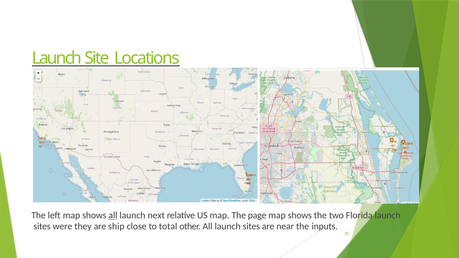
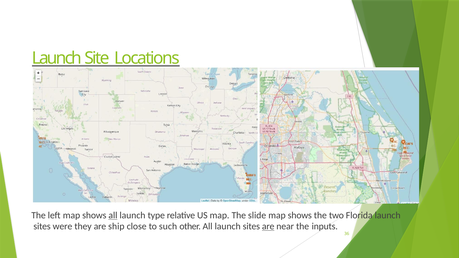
next: next -> type
page: page -> slide
total: total -> such
are at (268, 227) underline: none -> present
